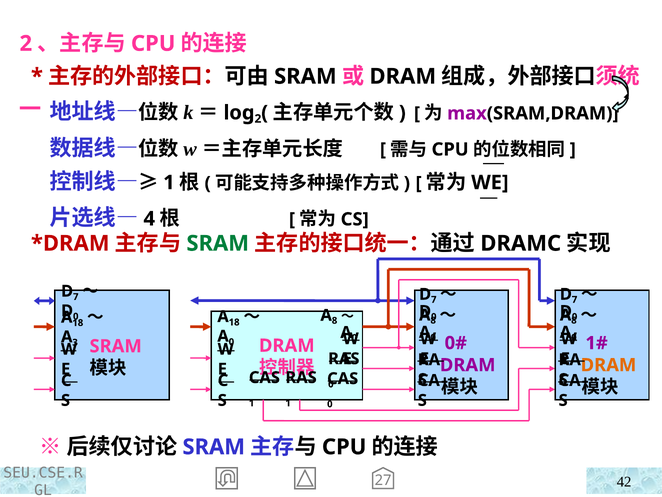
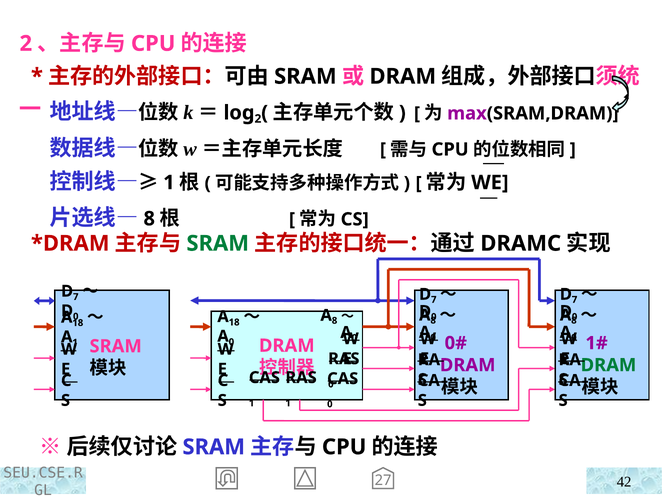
4 at (149, 218): 4 -> 8
3 at (75, 342): 3 -> 1
DRAM at (608, 365) colour: orange -> green
